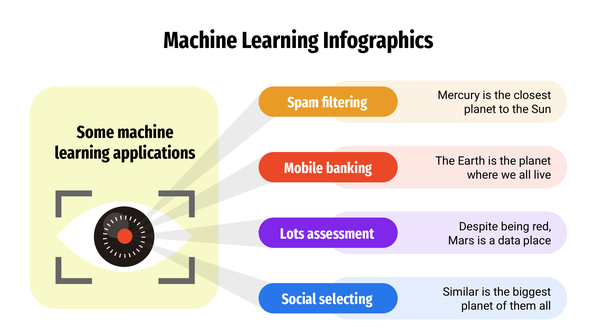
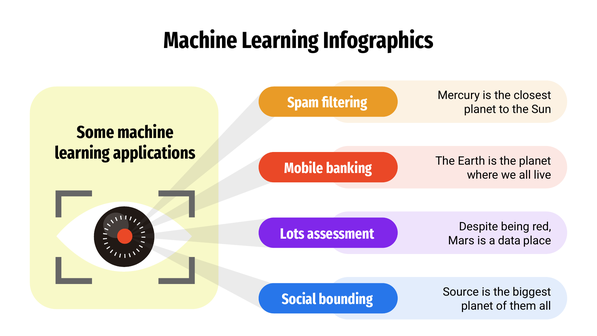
Similar: Similar -> Source
selecting: selecting -> bounding
